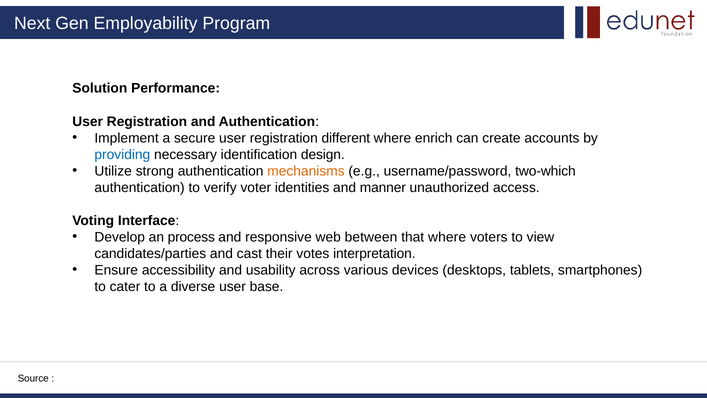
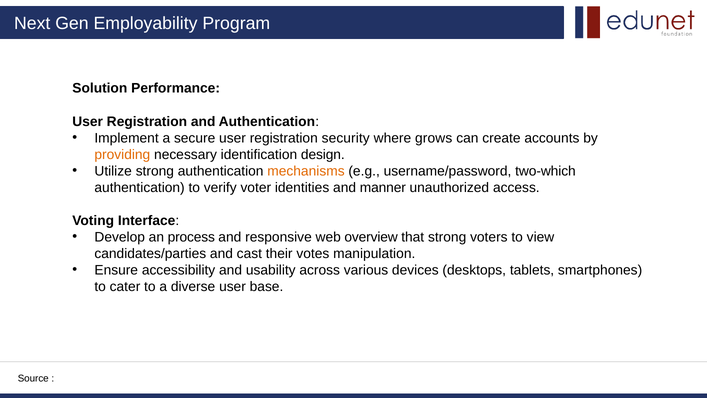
different: different -> security
enrich: enrich -> grows
providing colour: blue -> orange
between: between -> overview
that where: where -> strong
interpretation: interpretation -> manipulation
